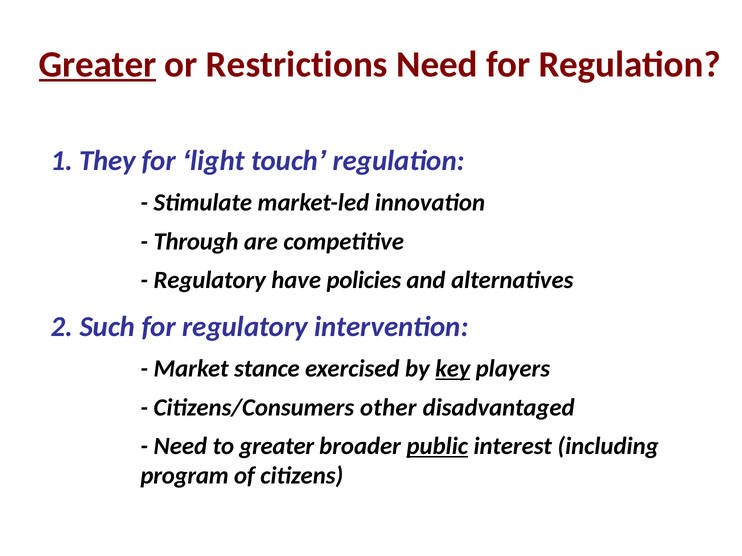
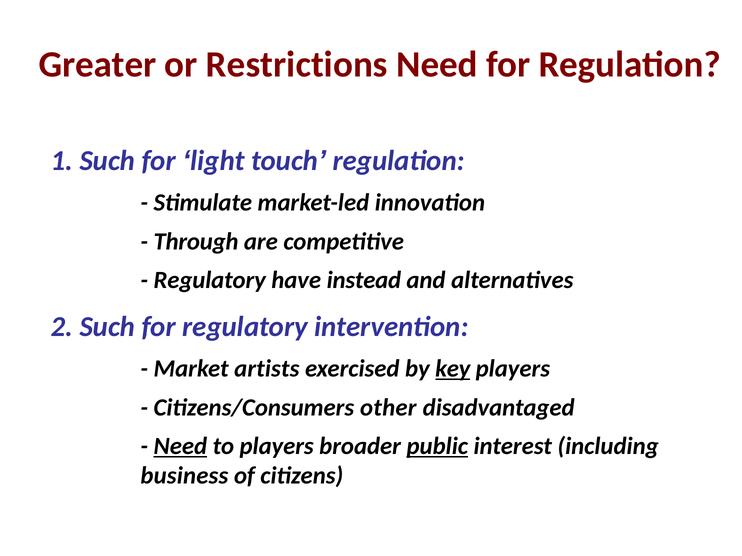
Greater at (98, 64) underline: present -> none
1 They: They -> Such
policies: policies -> instead
stance: stance -> artists
Need at (180, 446) underline: none -> present
to greater: greater -> players
program: program -> business
